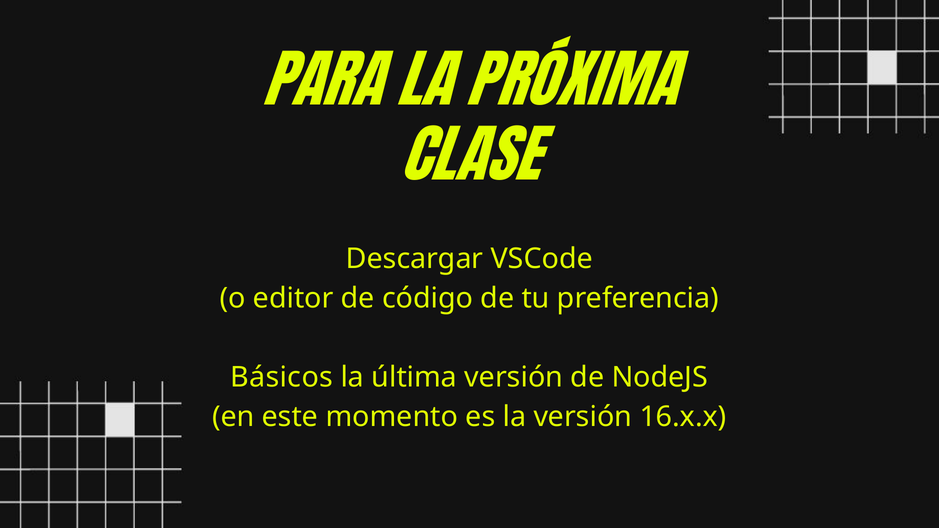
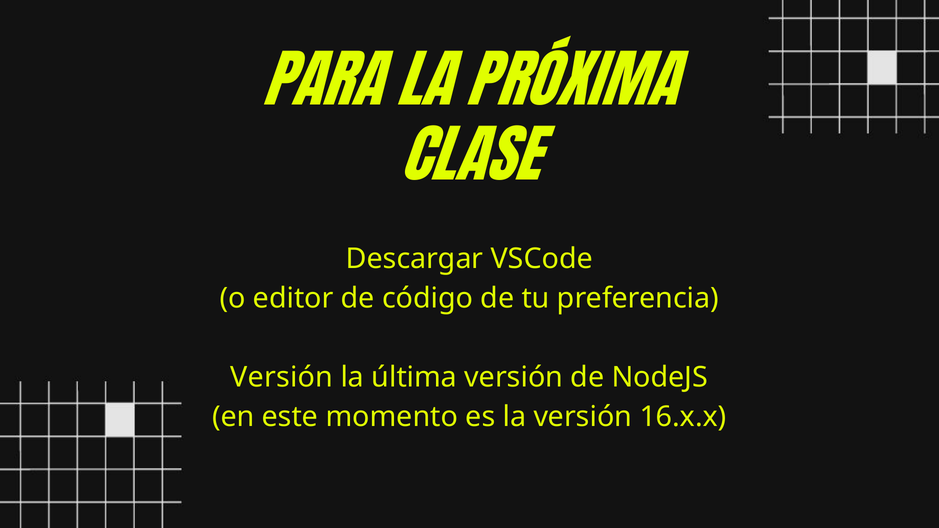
Básicos at (282, 377): Básicos -> Versión
